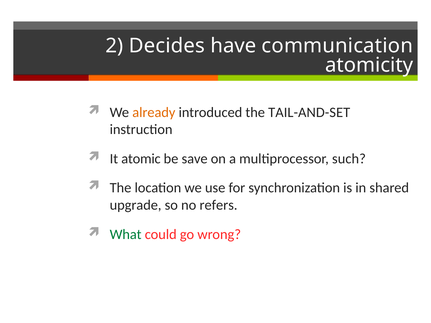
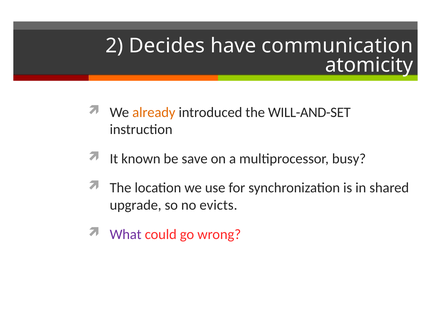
TAIL-AND-SET: TAIL-AND-SET -> WILL-AND-SET
atomic: atomic -> known
such: such -> busy
refers: refers -> evicts
What colour: green -> purple
